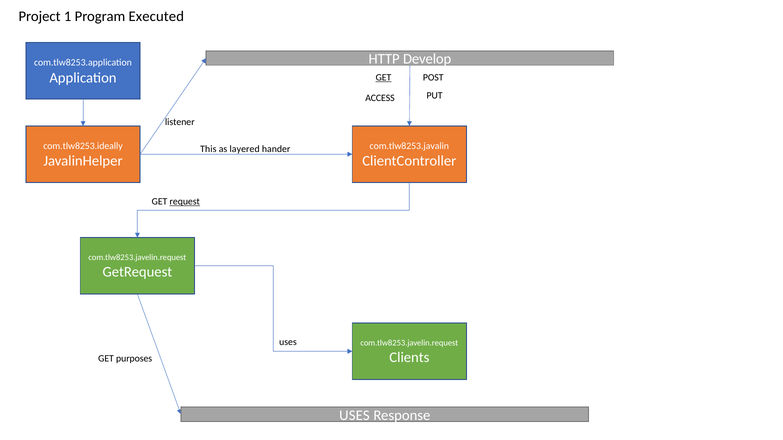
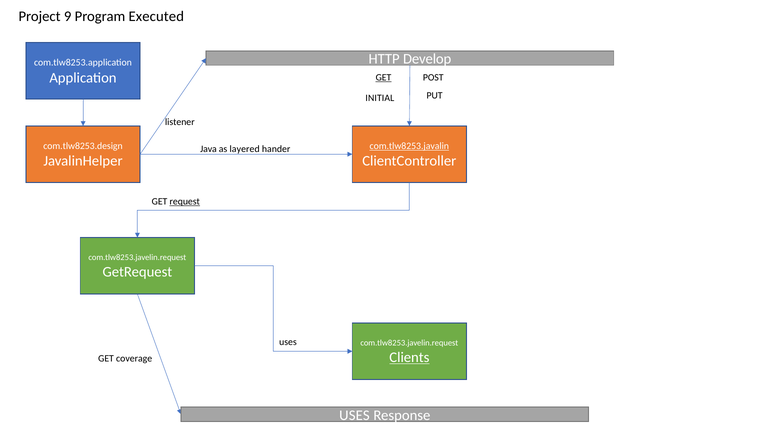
1: 1 -> 9
ACCESS: ACCESS -> INITIAL
com.tlw8253.ideally: com.tlw8253.ideally -> com.tlw8253.design
com.tlw8253.javalin underline: none -> present
This: This -> Java
Clients underline: none -> present
purposes: purposes -> coverage
